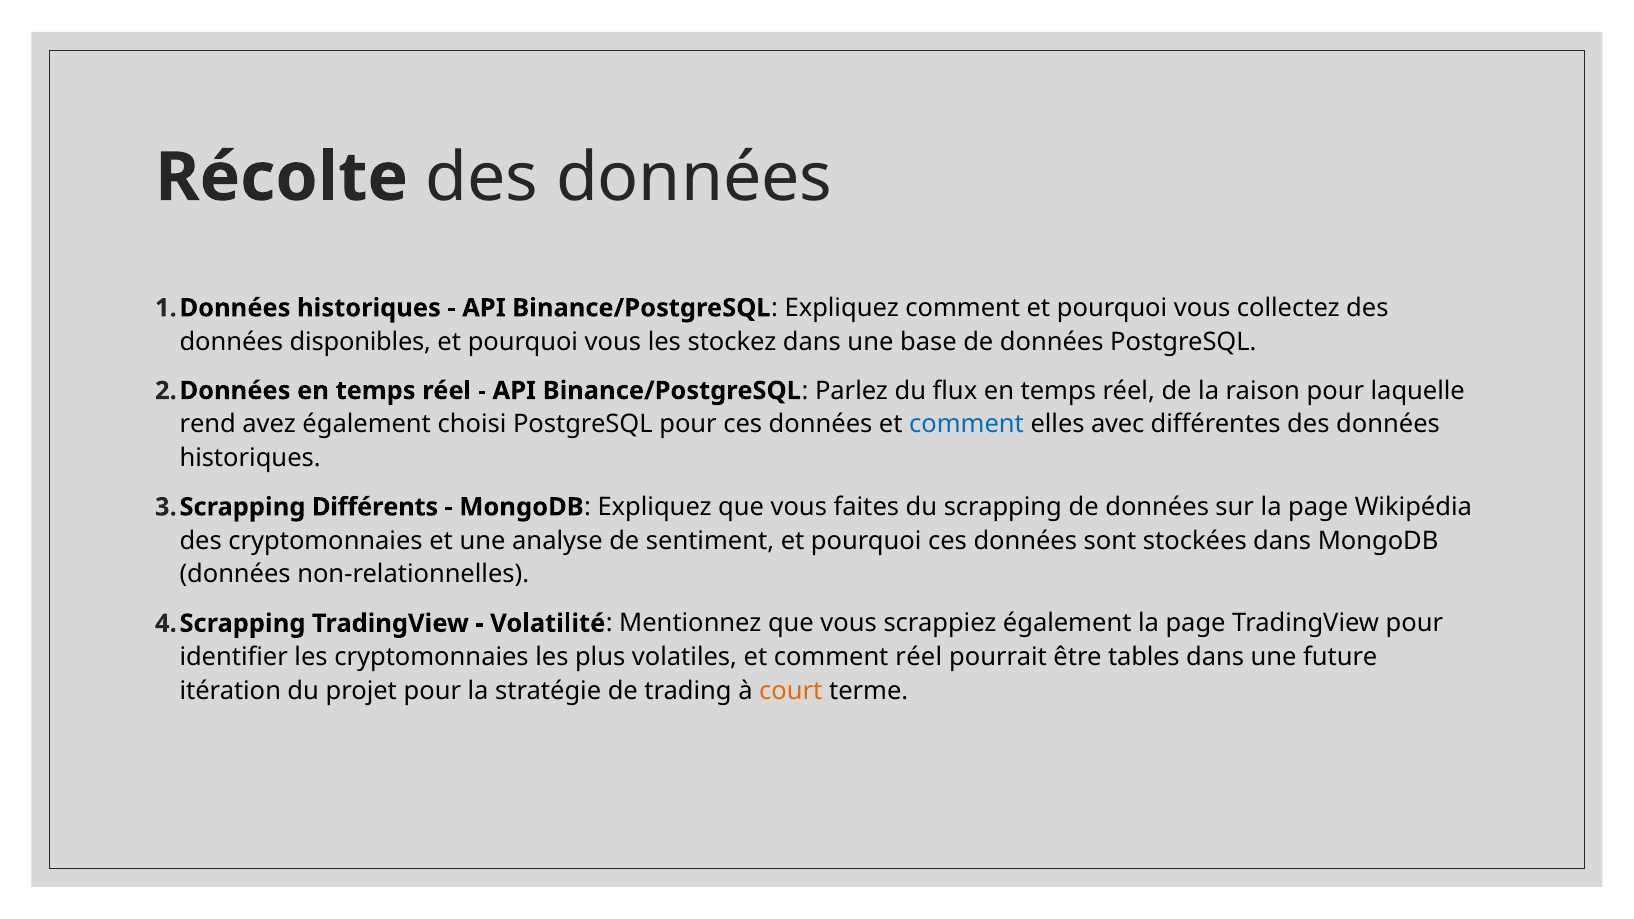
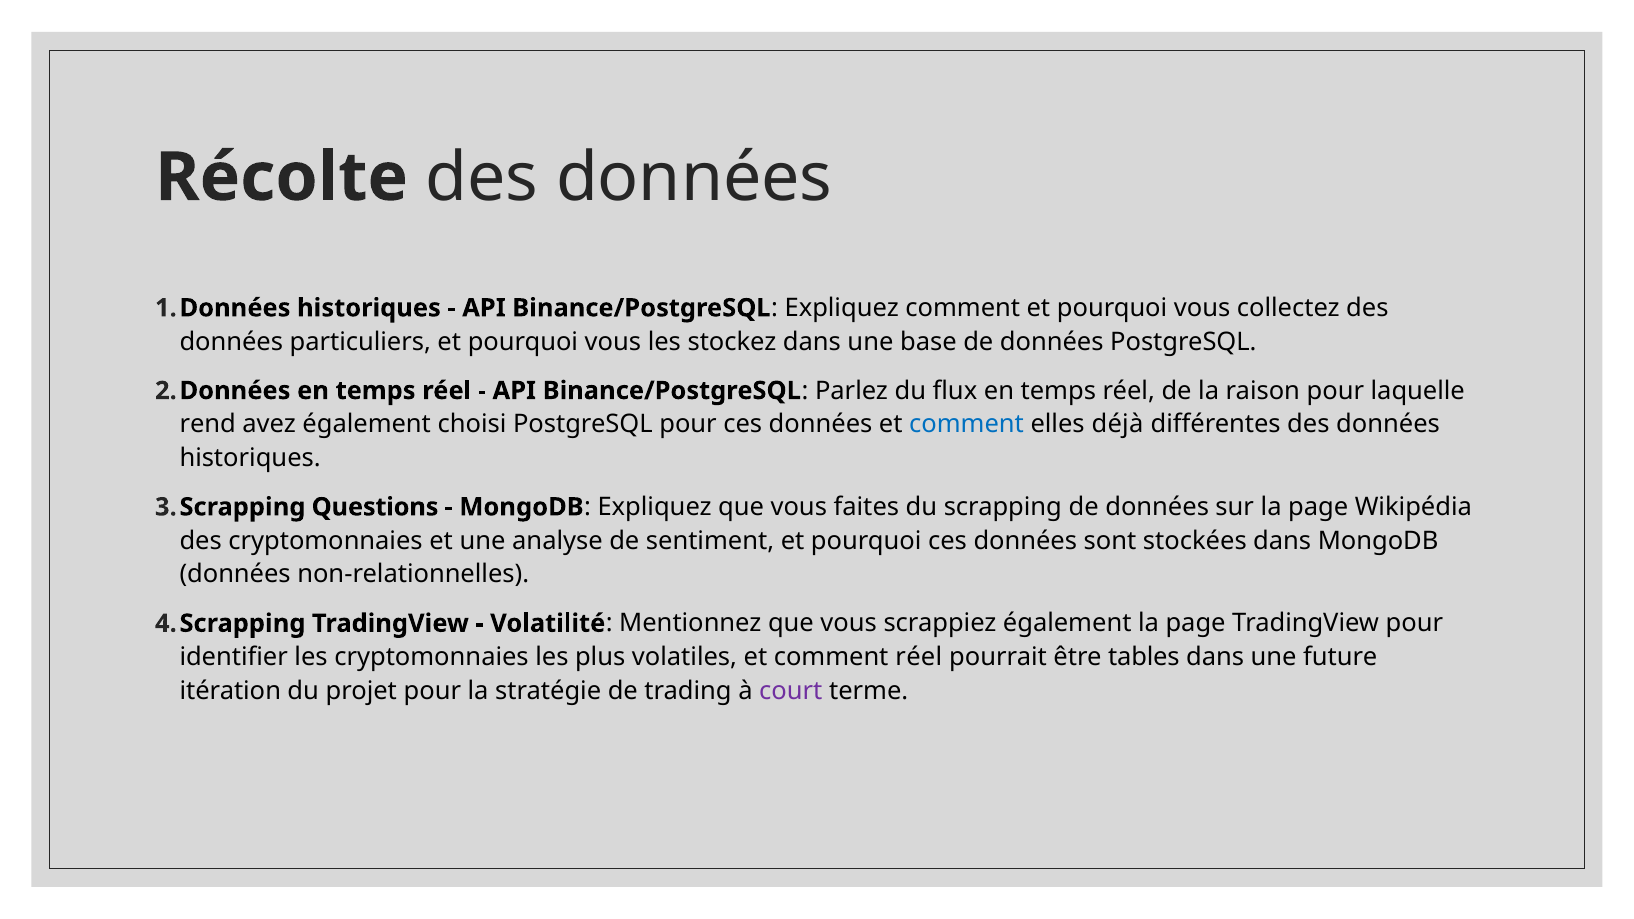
disponibles: disponibles -> particuliers
avec: avec -> déjà
Différents: Différents -> Questions
court colour: orange -> purple
